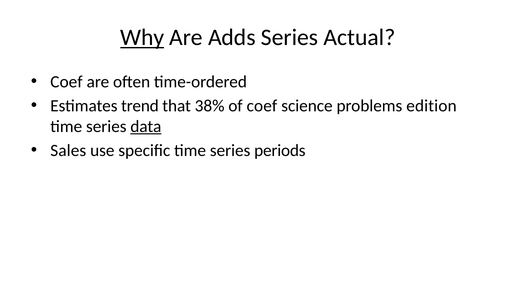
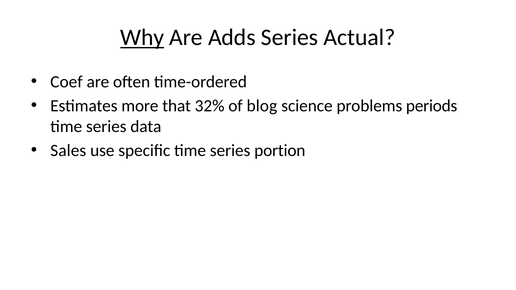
trend: trend -> more
38%: 38% -> 32%
of coef: coef -> blog
edition: edition -> periods
data underline: present -> none
periods: periods -> portion
